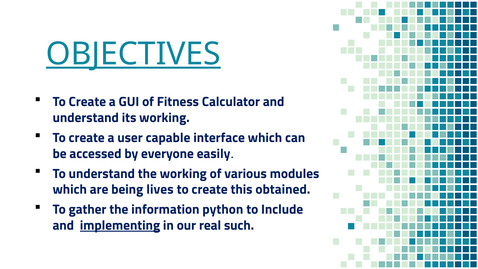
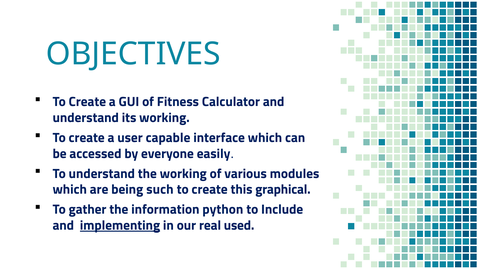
OBJECTIVES underline: present -> none
lives: lives -> such
obtained: obtained -> graphical
such: such -> used
